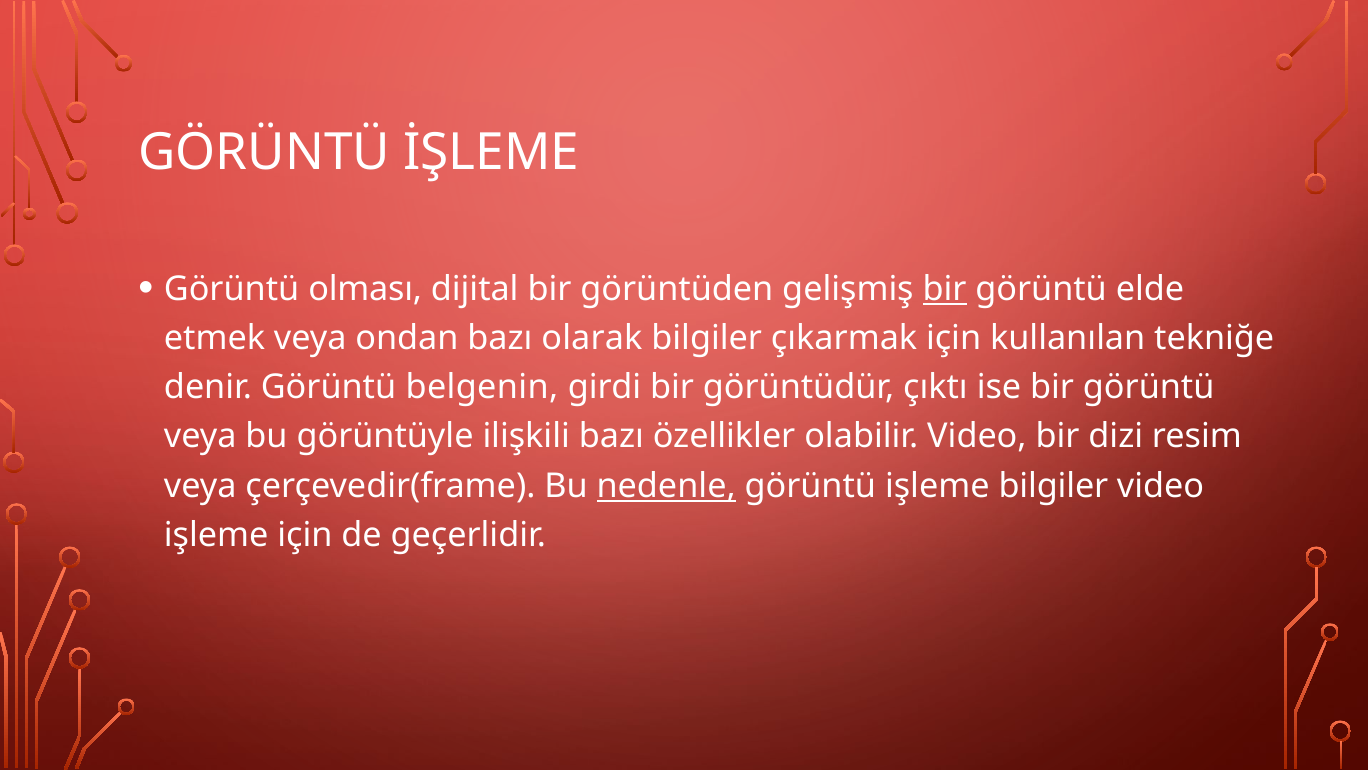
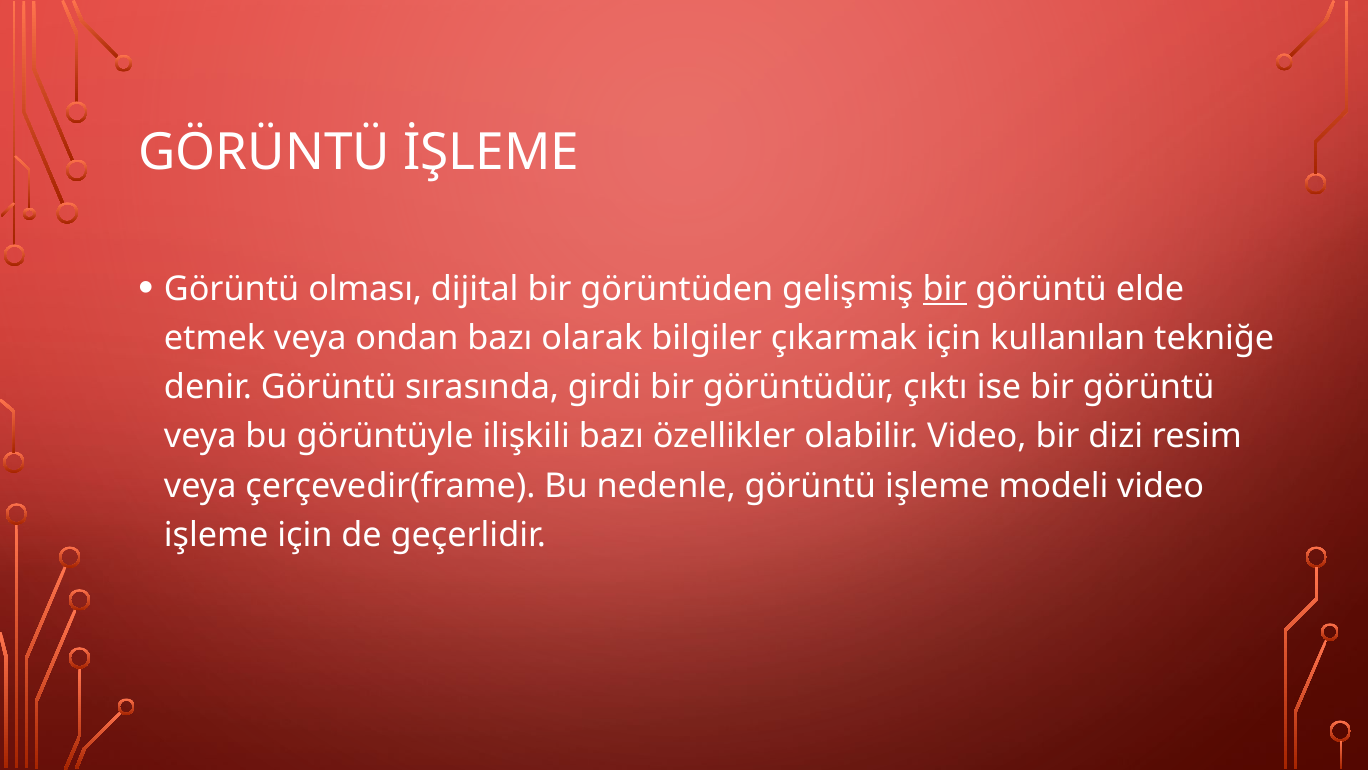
belgenin: belgenin -> sırasında
nedenle underline: present -> none
işleme bilgiler: bilgiler -> modeli
